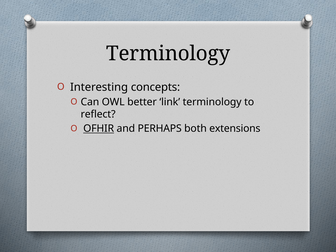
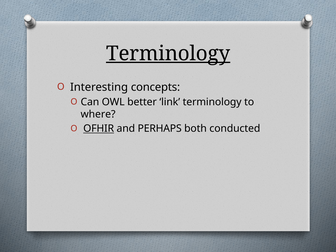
Terminology at (168, 54) underline: none -> present
reflect: reflect -> where
extensions: extensions -> conducted
